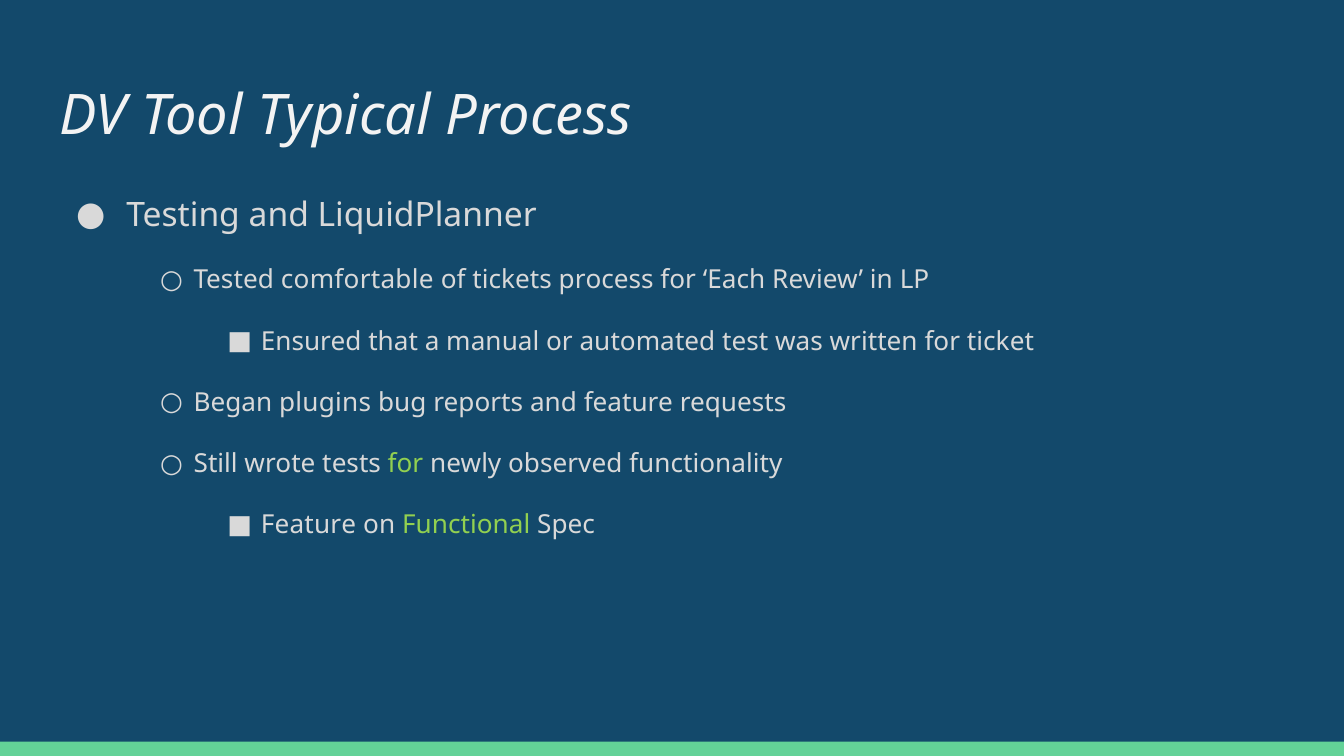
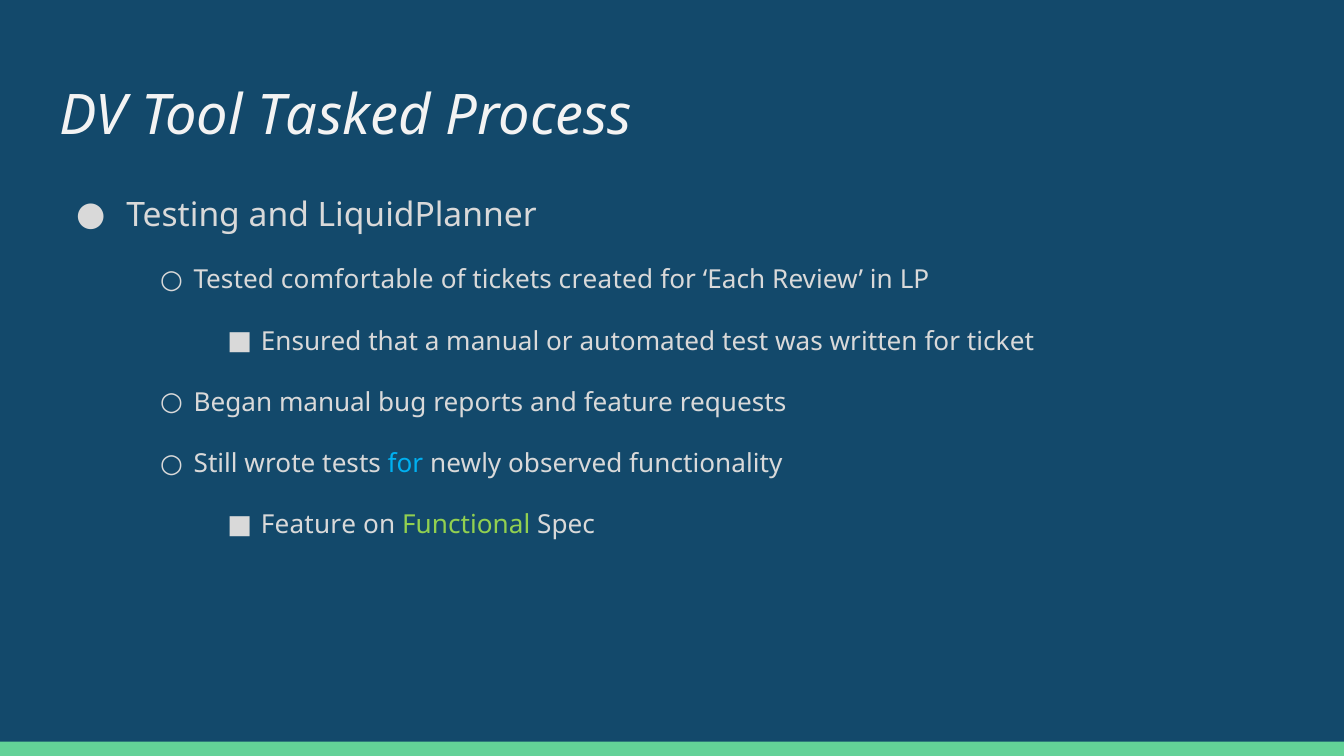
Typical: Typical -> Tasked
tickets process: process -> created
Began plugins: plugins -> manual
for at (405, 464) colour: light green -> light blue
